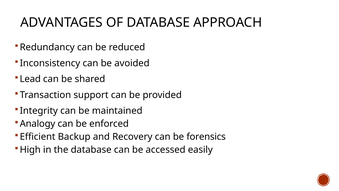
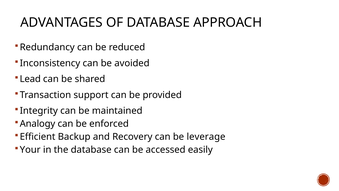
forensics: forensics -> leverage
High: High -> Your
